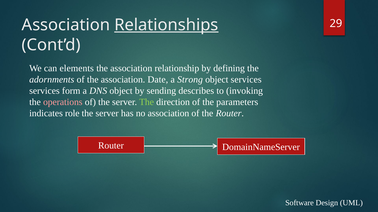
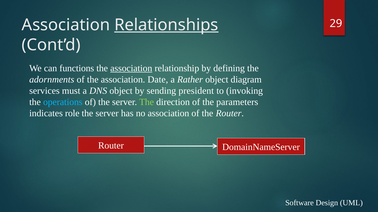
elements: elements -> functions
association at (131, 68) underline: none -> present
Strong: Strong -> Rather
object services: services -> diagram
form: form -> must
describes: describes -> president
operations colour: pink -> light blue
